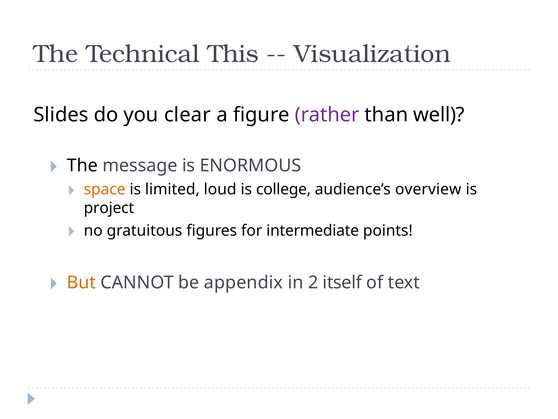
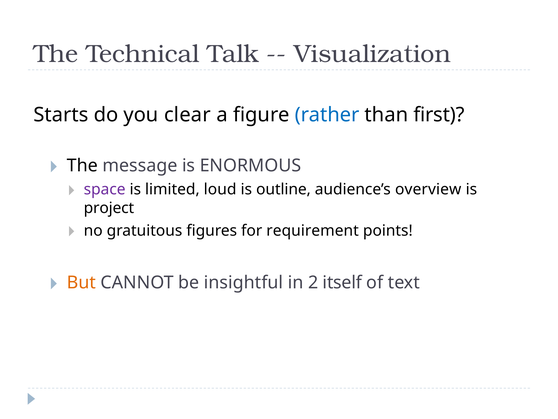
This: This -> Talk
Slides: Slides -> Starts
rather colour: purple -> blue
well: well -> first
space colour: orange -> purple
college: college -> outline
intermediate: intermediate -> requirement
appendix: appendix -> insightful
